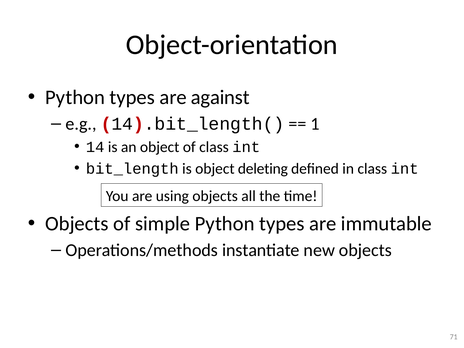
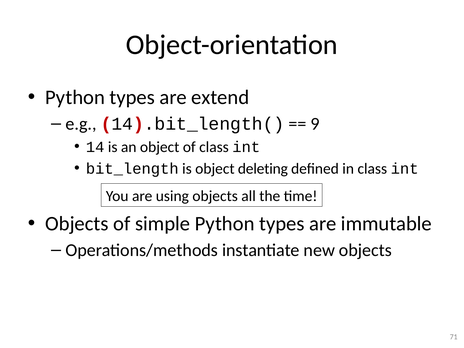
against: against -> extend
1: 1 -> 9
